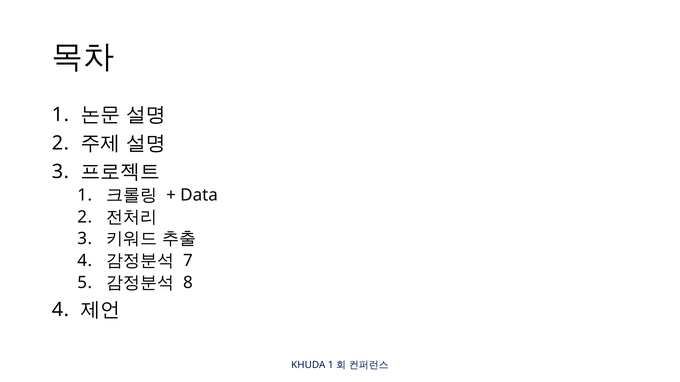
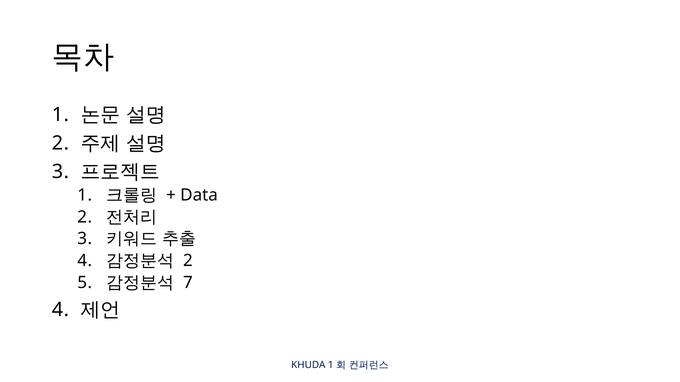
7 at (188, 261): 7 -> 2
8: 8 -> 7
